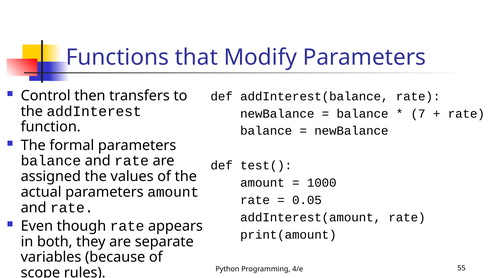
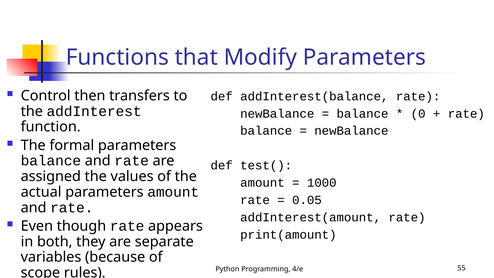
7: 7 -> 0
